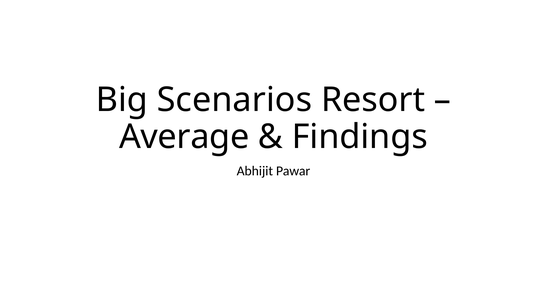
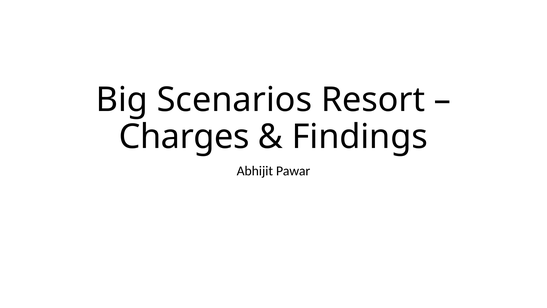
Average: Average -> Charges
